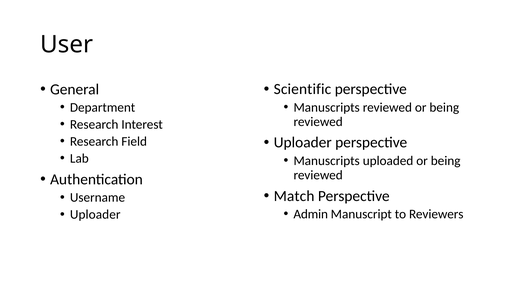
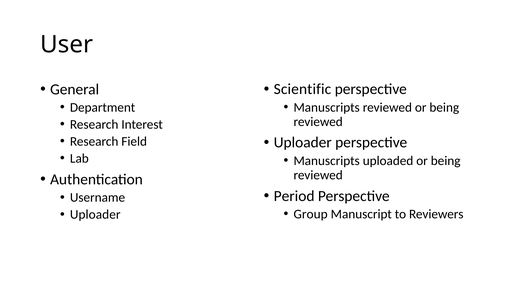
Match: Match -> Period
Admin: Admin -> Group
